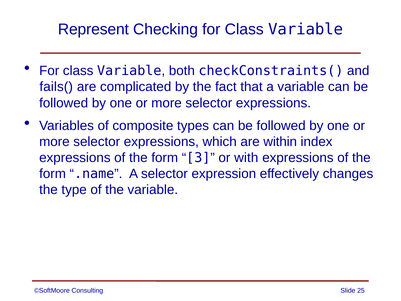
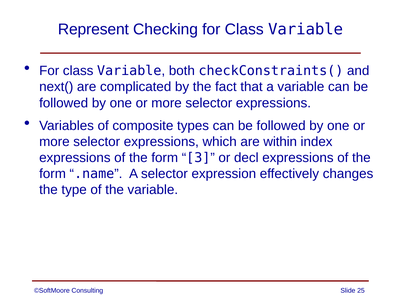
fails(: fails( -> next(
with: with -> decl
